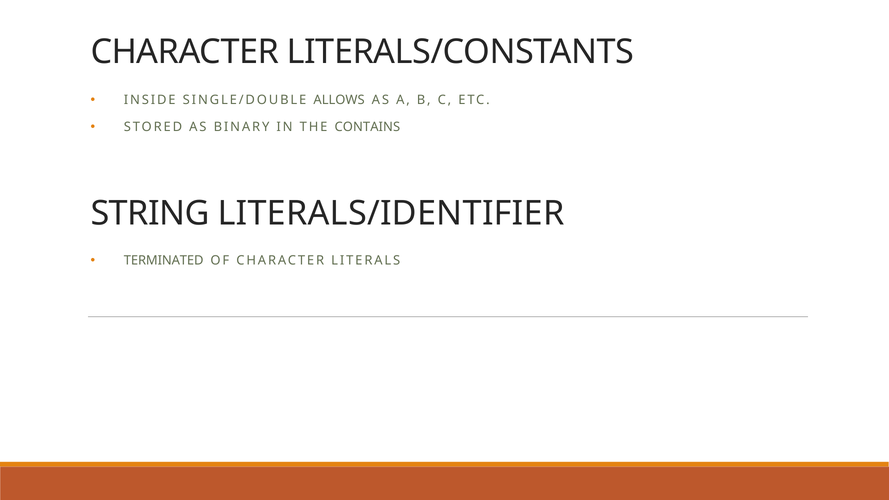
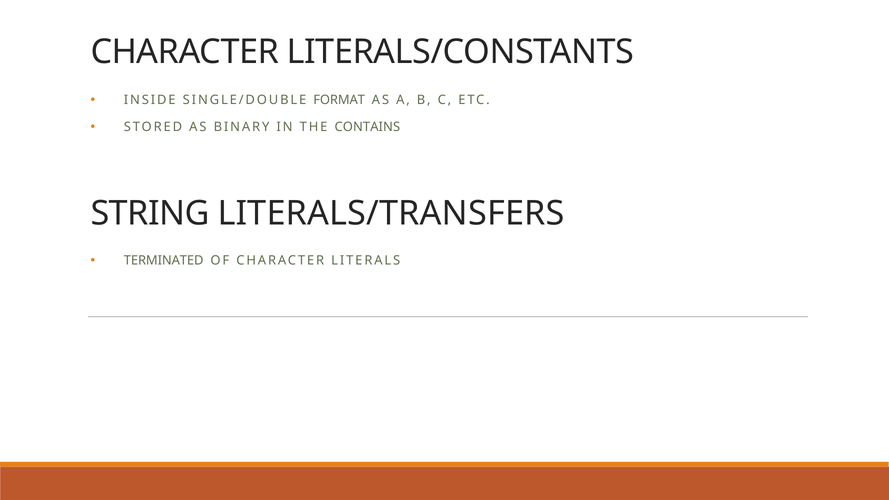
ALLOWS: ALLOWS -> FORMAT
LITERALS/IDENTIFIER: LITERALS/IDENTIFIER -> LITERALS/TRANSFERS
